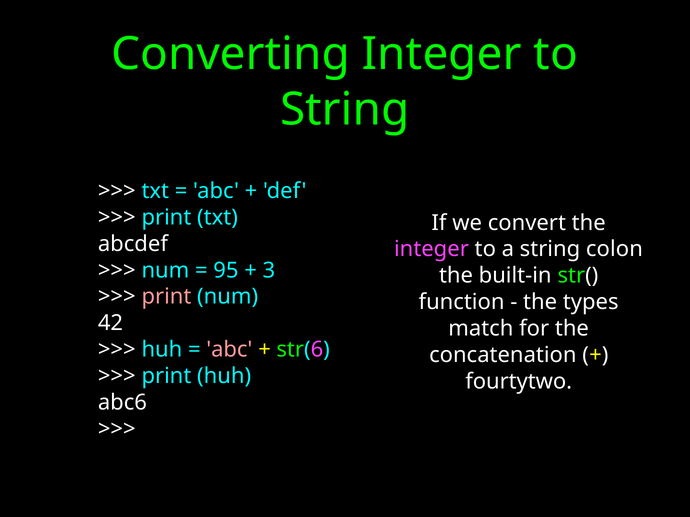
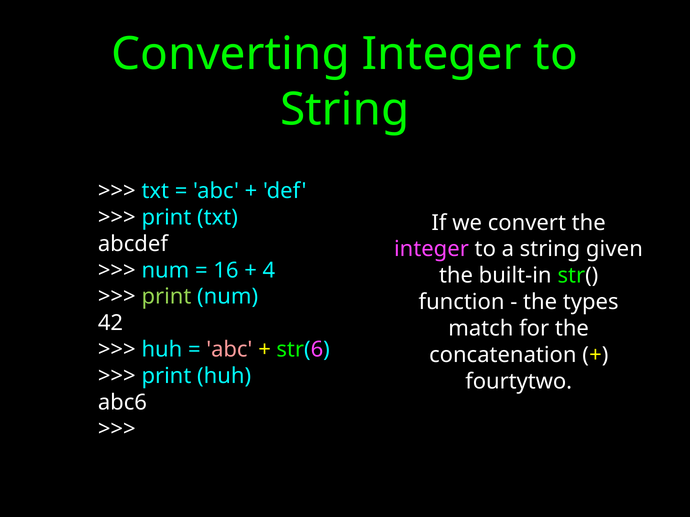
colon: colon -> given
95: 95 -> 16
3: 3 -> 4
print at (166, 297) colour: pink -> light green
